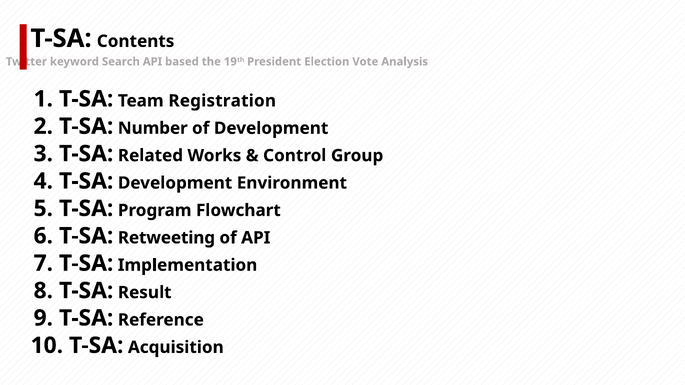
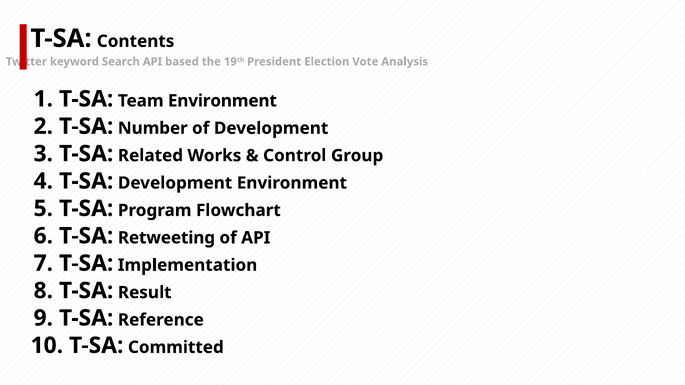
Team Registration: Registration -> Environment
Acquisition: Acquisition -> Committed
